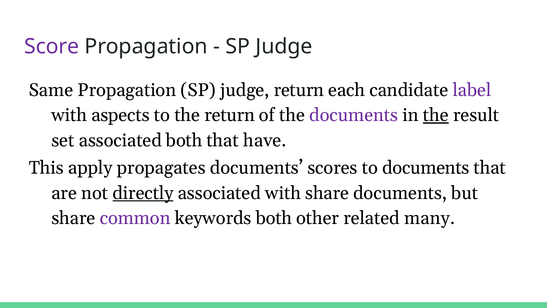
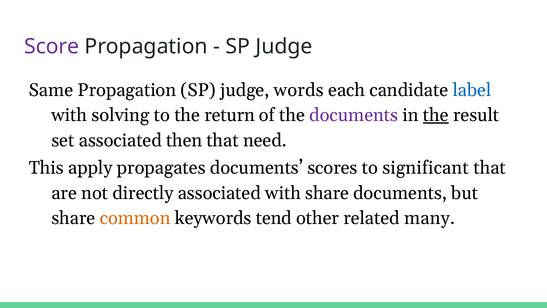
judge return: return -> words
label colour: purple -> blue
aspects: aspects -> solving
associated both: both -> then
have: have -> need
to documents: documents -> significant
directly underline: present -> none
common colour: purple -> orange
keywords both: both -> tend
